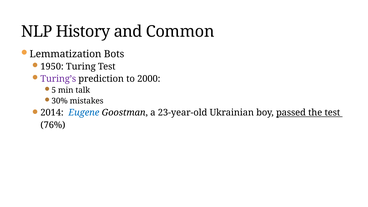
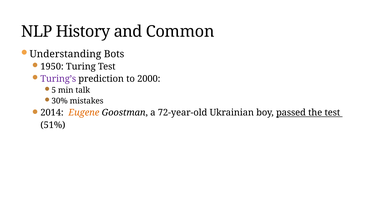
Lemmatization: Lemmatization -> Understanding
Eugene colour: blue -> orange
23-year-old: 23-year-old -> 72-year-old
76%: 76% -> 51%
